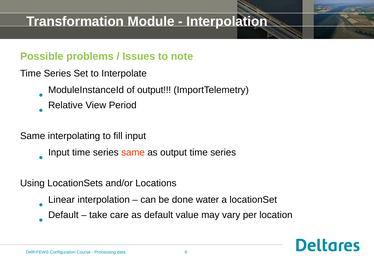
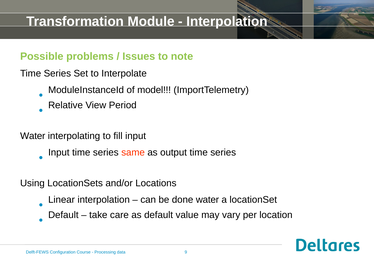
of output: output -> model
Same at (33, 136): Same -> Water
